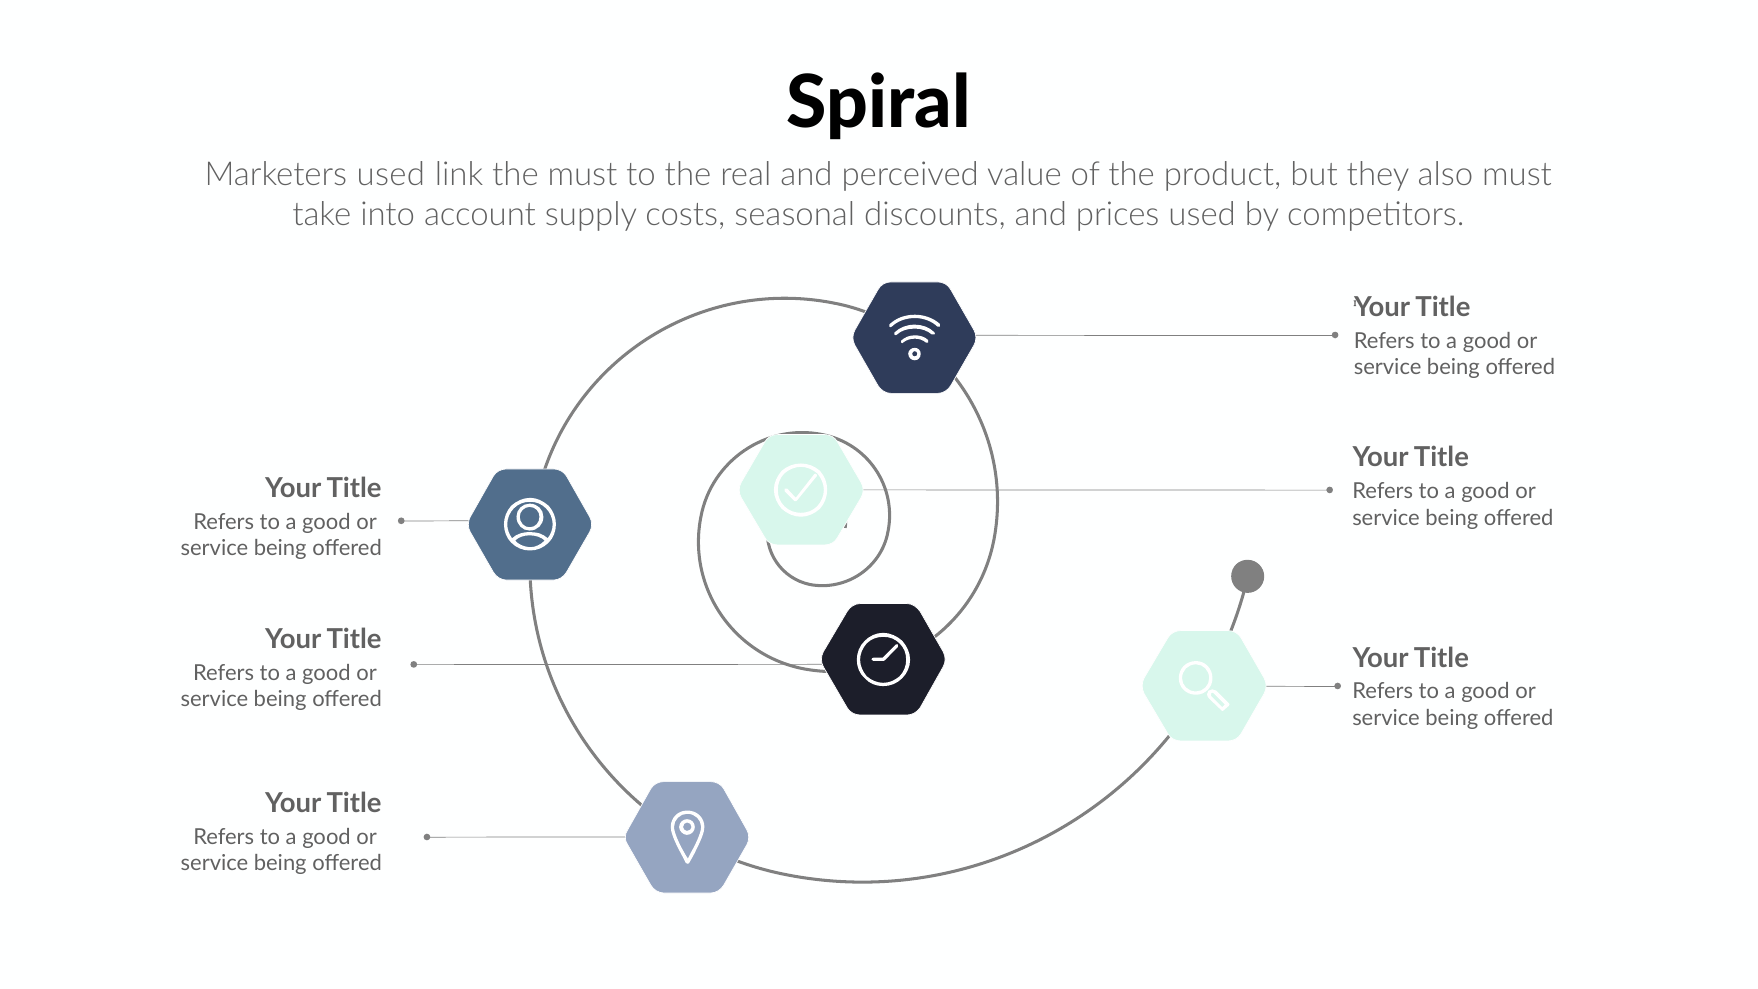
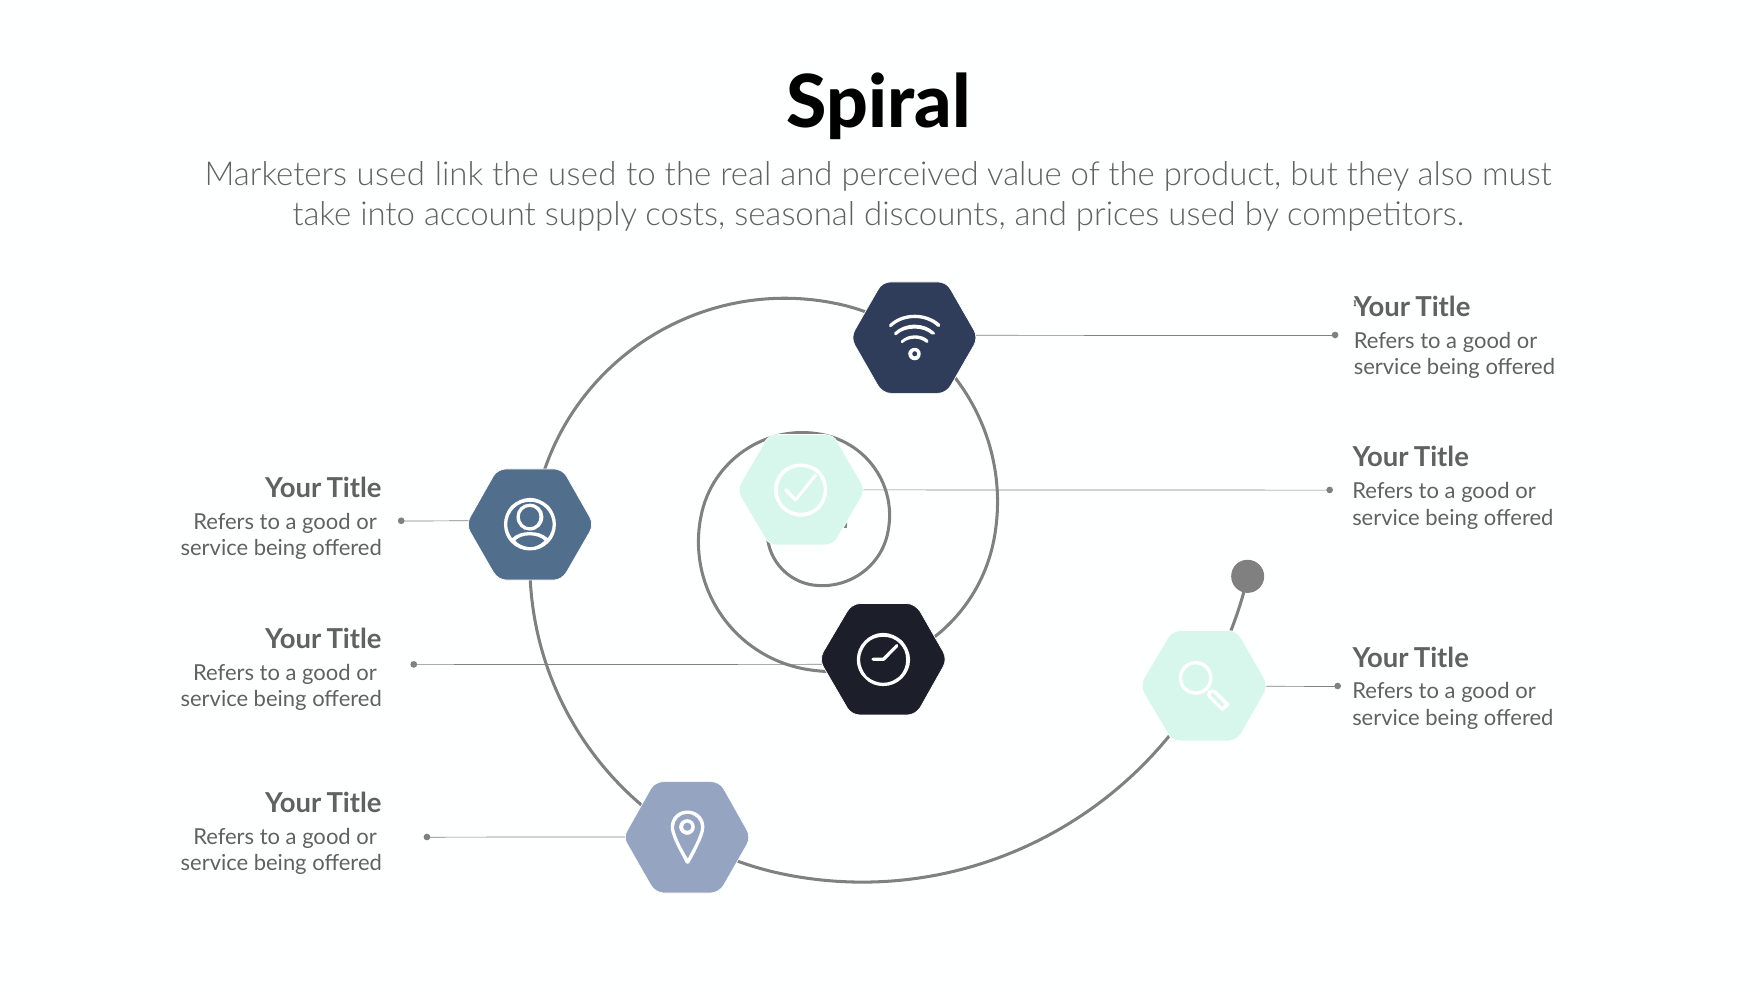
the must: must -> used
